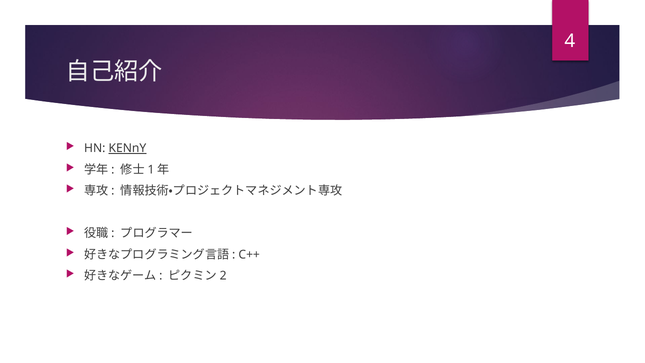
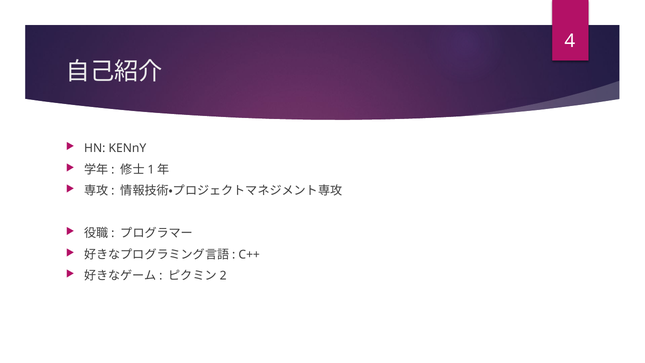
KENnY underline: present -> none
